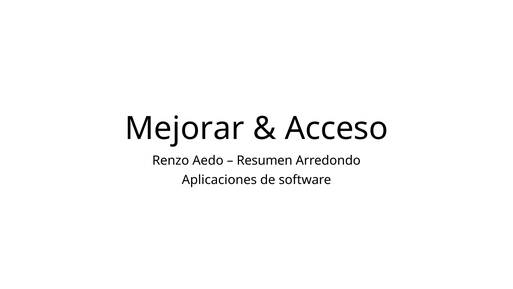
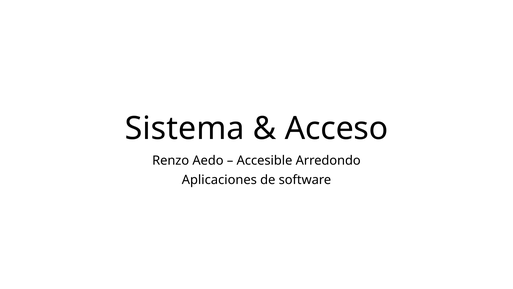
Mejorar: Mejorar -> Sistema
Resumen: Resumen -> Accesible
